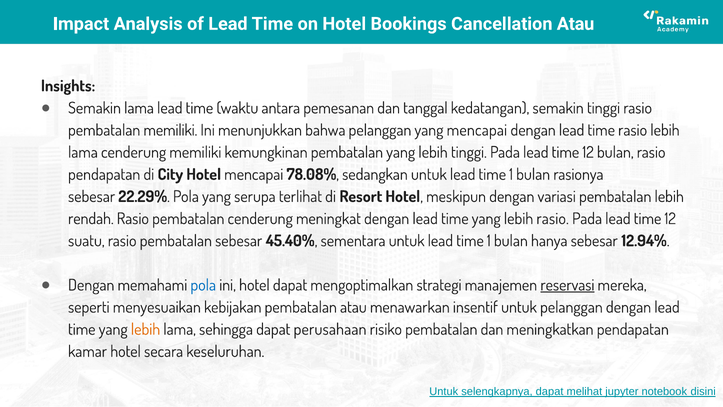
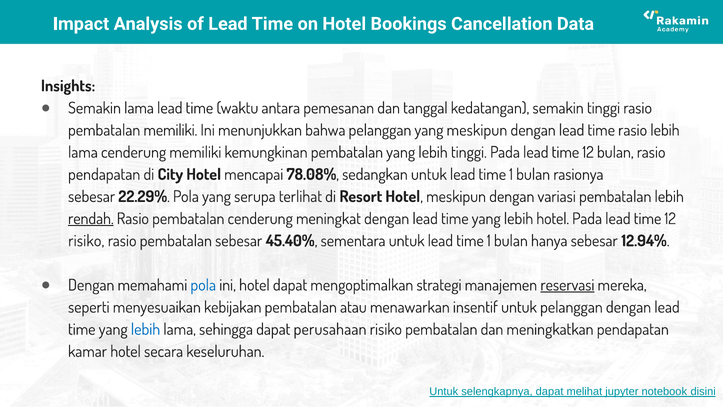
Cancellation Atau: Atau -> Data
yang mencapai: mencapai -> meskipun
rendah underline: none -> present
lebih rasio: rasio -> hotel
suatu at (86, 241): suatu -> risiko
lebih at (146, 329) colour: orange -> blue
